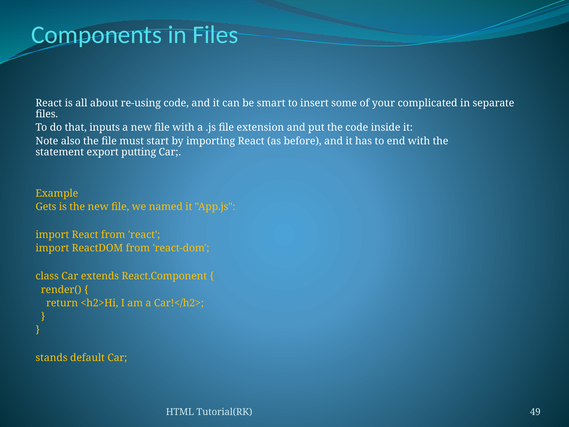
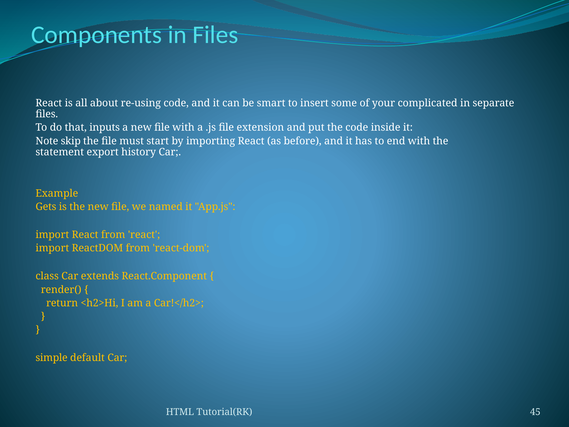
also: also -> skip
putting: putting -> history
stands: stands -> simple
49: 49 -> 45
